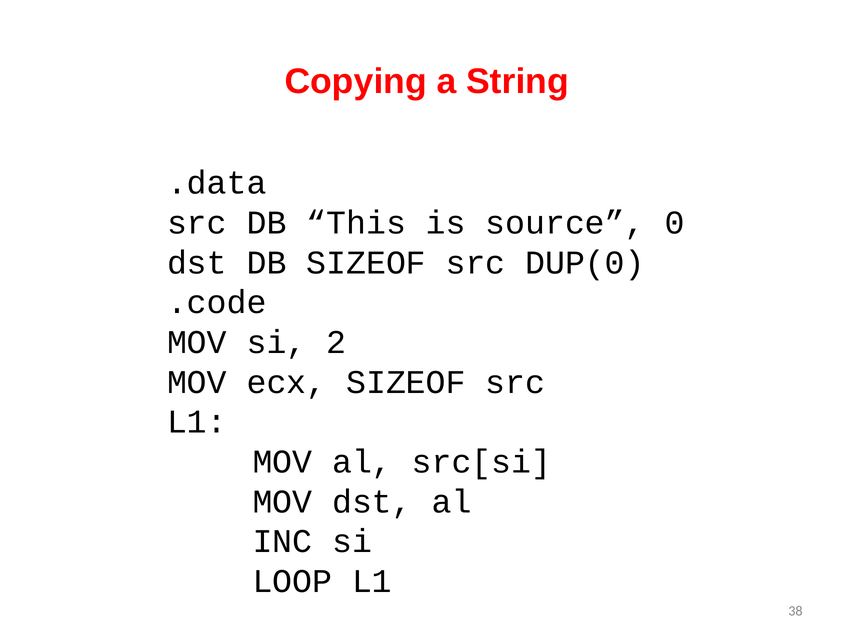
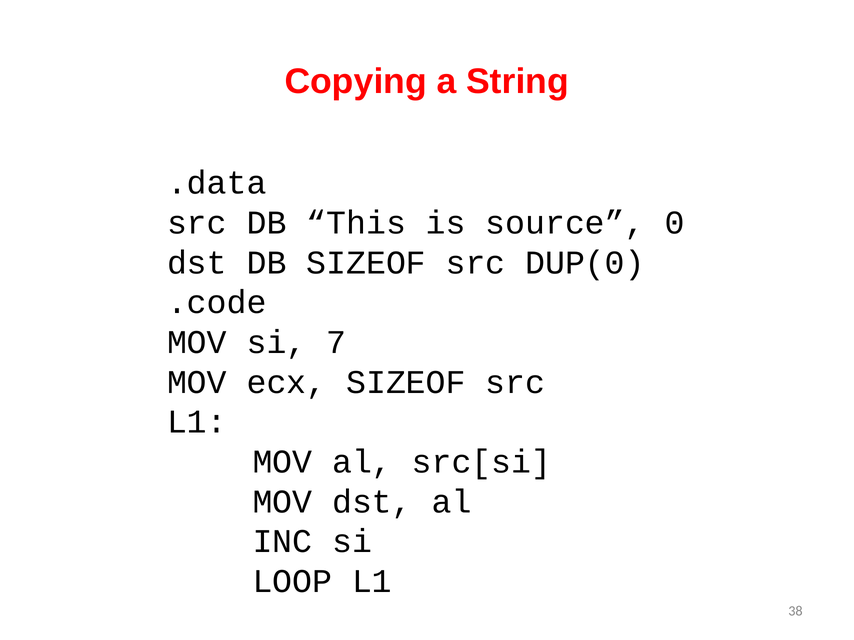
2: 2 -> 7
